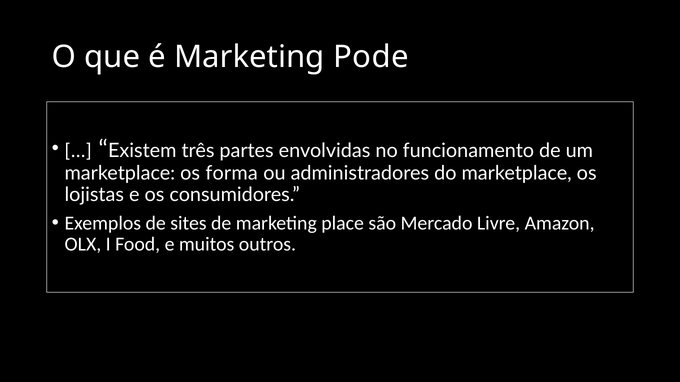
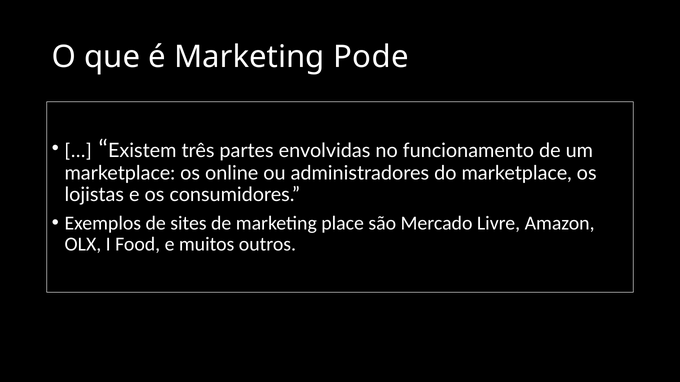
forma: forma -> online
